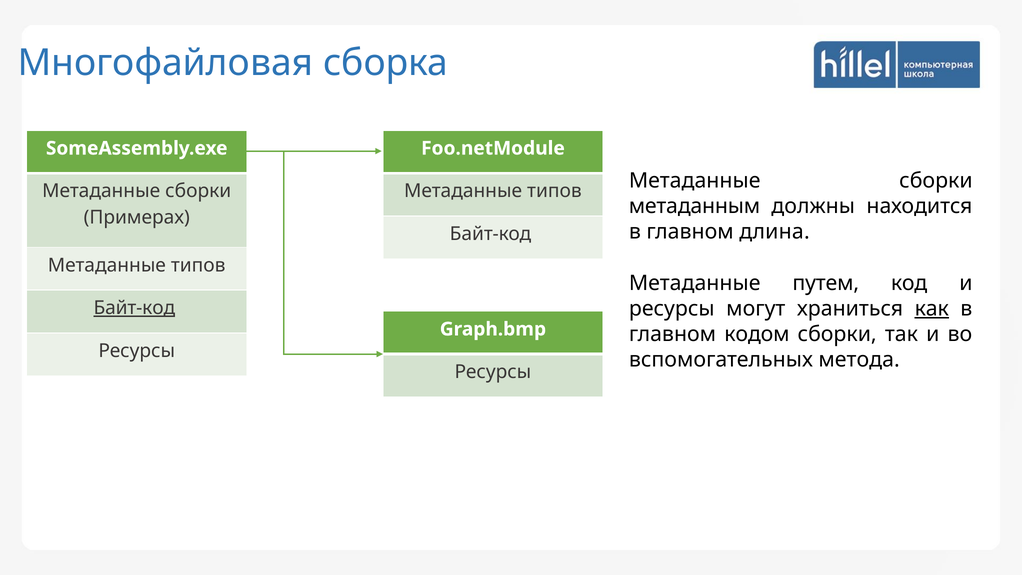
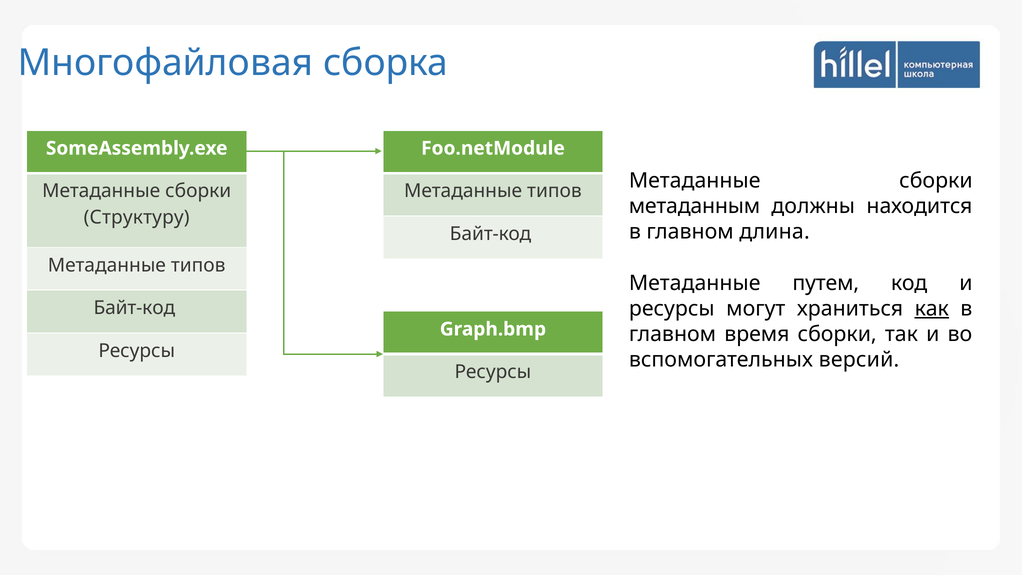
Примерах: Примерах -> Структуру
Байт-код at (134, 308) underline: present -> none
кодом: кодом -> время
метода: метода -> версий
